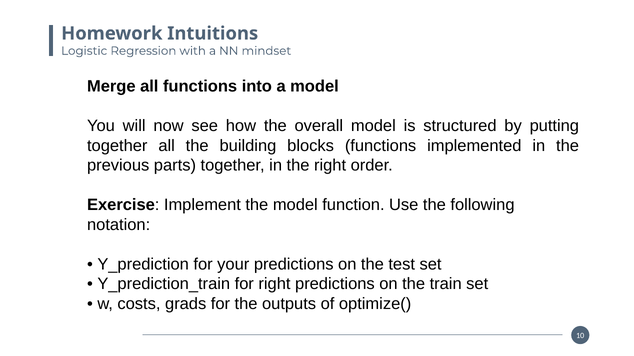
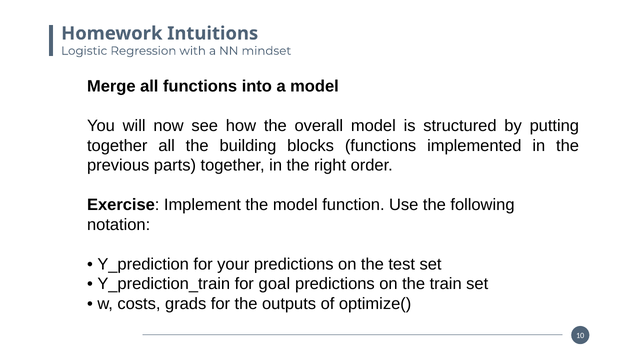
for right: right -> goal
